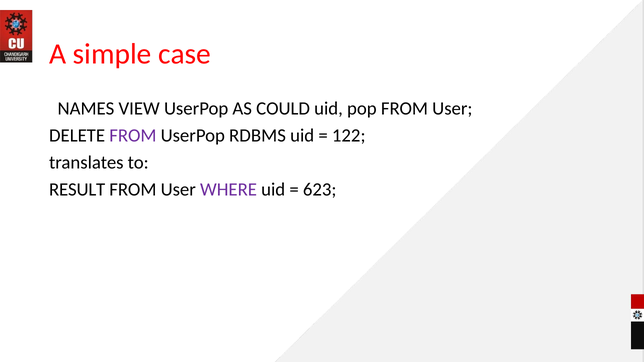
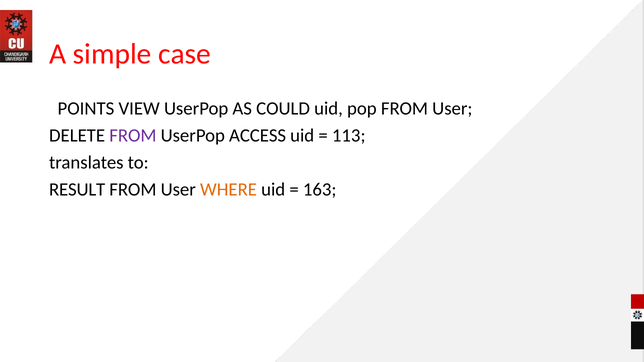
NAMES: NAMES -> POINTS
RDBMS: RDBMS -> ACCESS
122: 122 -> 113
WHERE colour: purple -> orange
623: 623 -> 163
